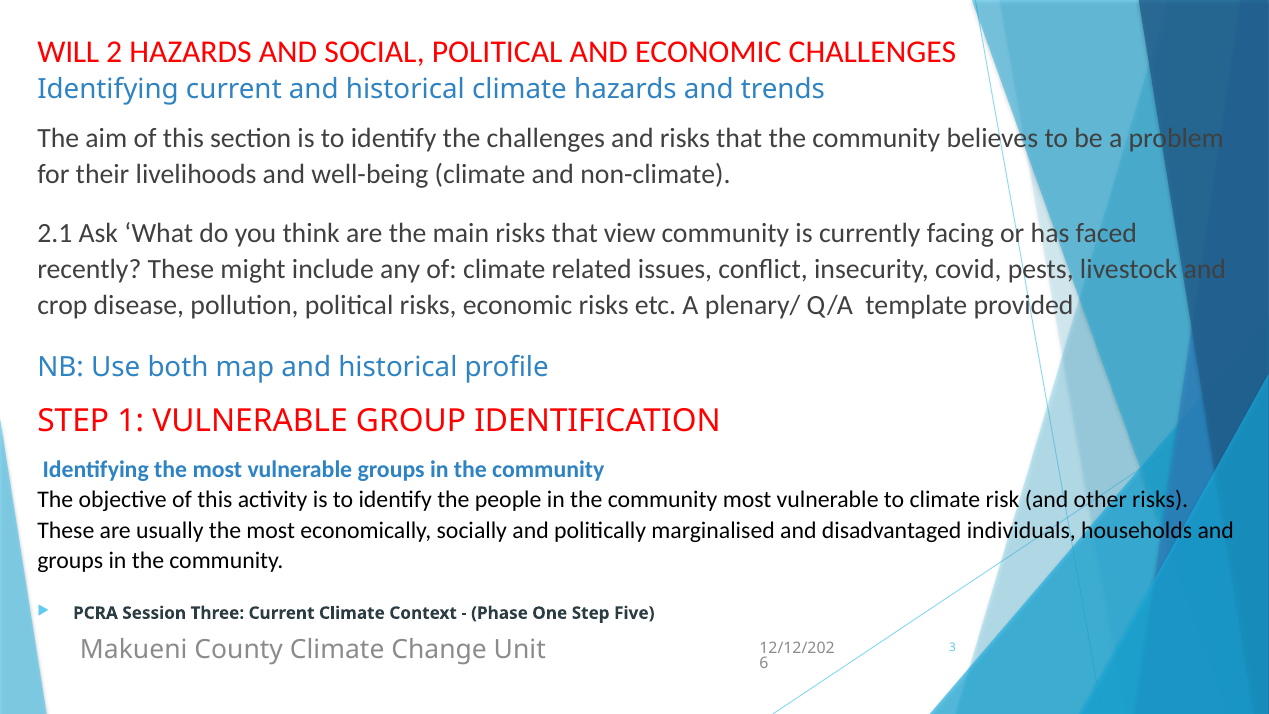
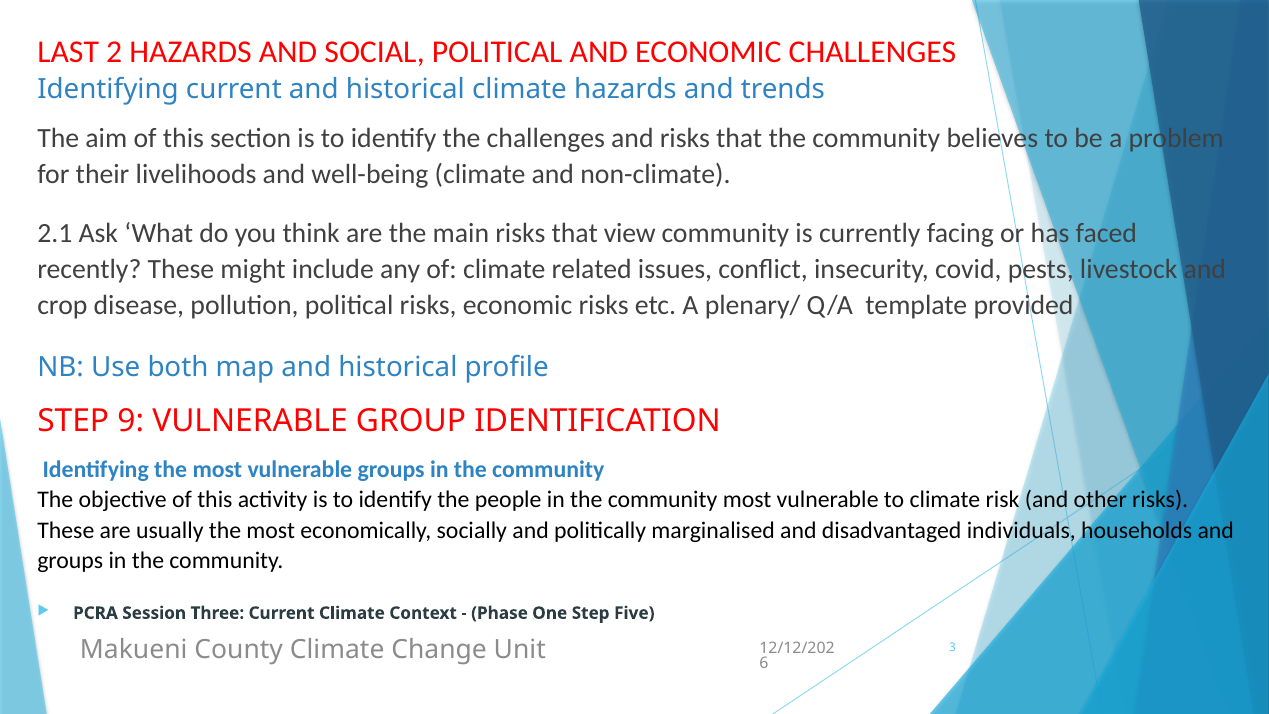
WILL: WILL -> LAST
1: 1 -> 9
